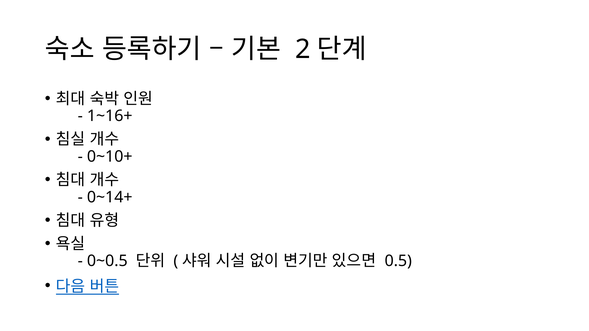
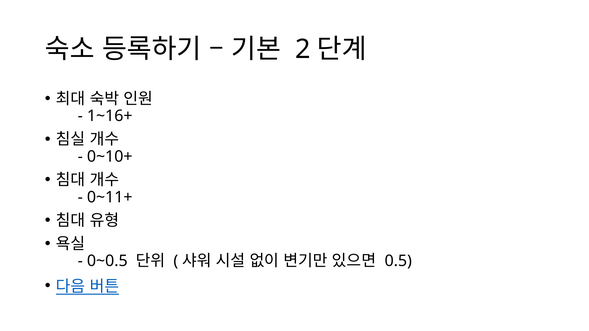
0~14+: 0~14+ -> 0~11+
